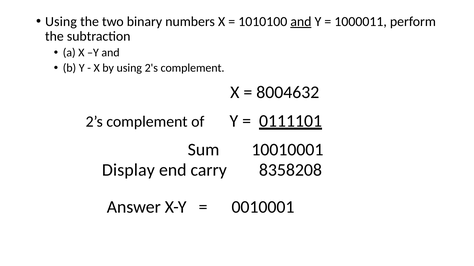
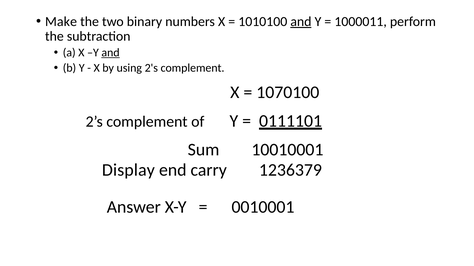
Using at (61, 22): Using -> Make
and at (111, 53) underline: none -> present
8004632: 8004632 -> 1070100
8358208: 8358208 -> 1236379
